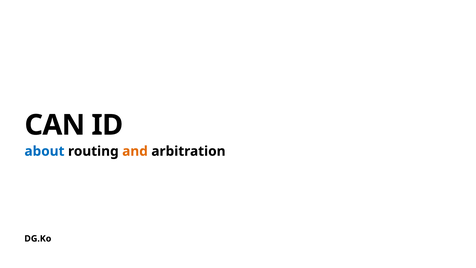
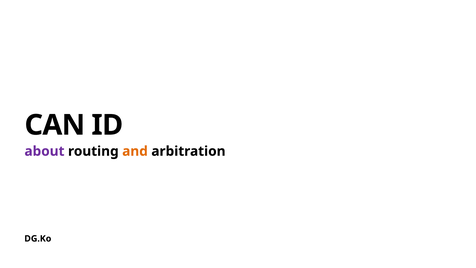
about colour: blue -> purple
